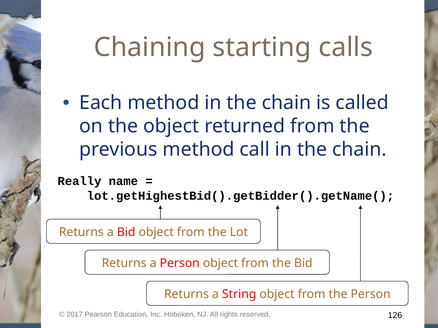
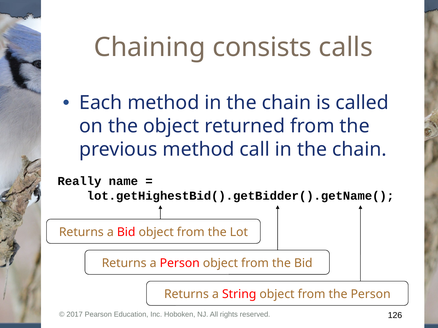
starting: starting -> consists
